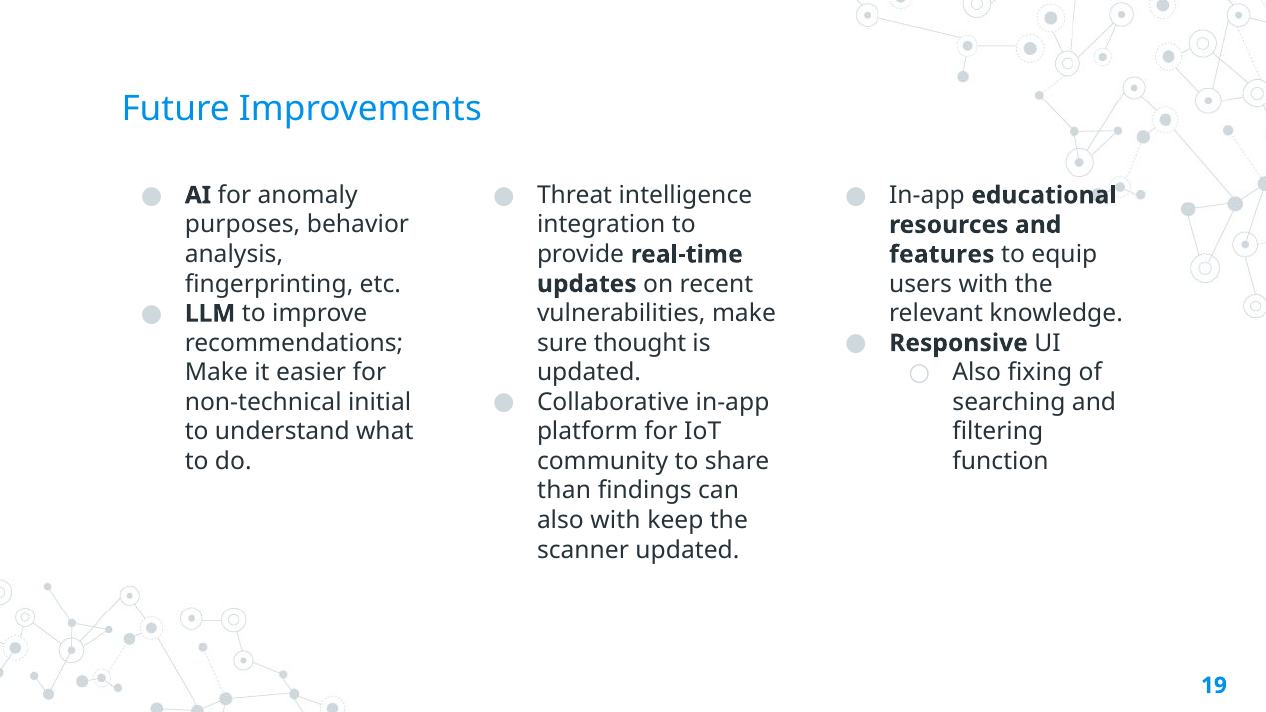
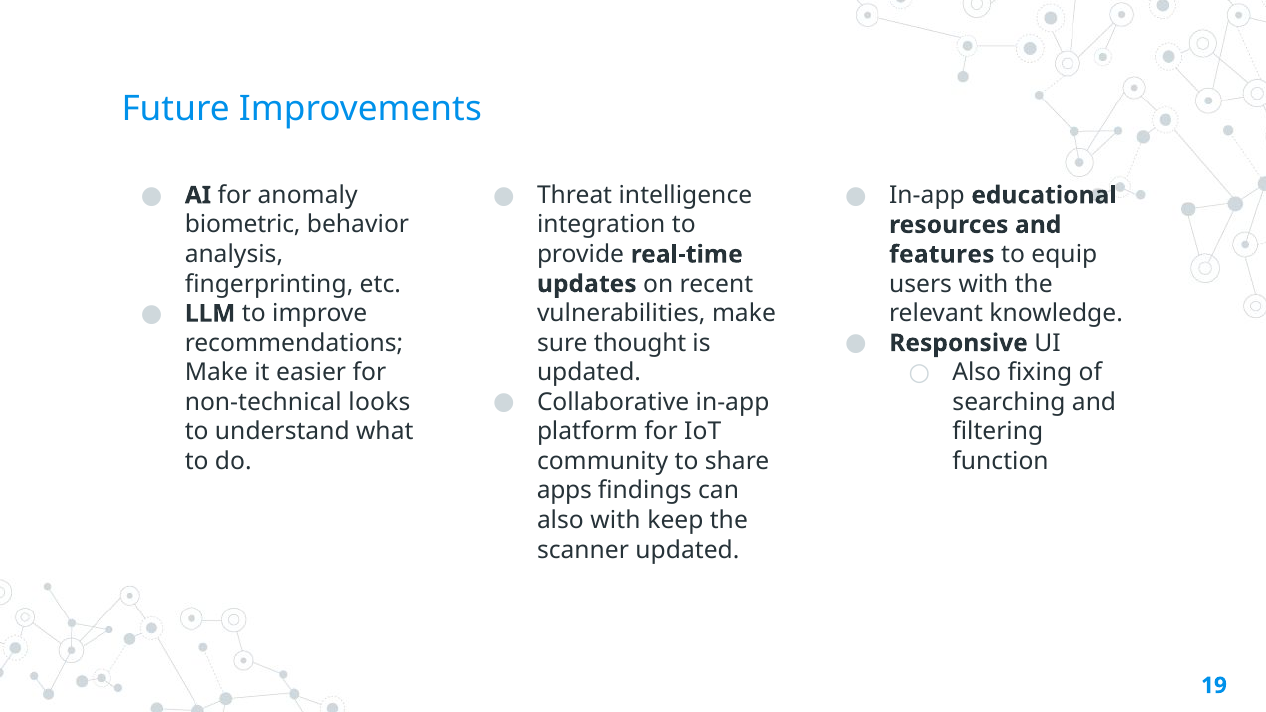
purposes: purposes -> biometric
initial: initial -> looks
than: than -> apps
